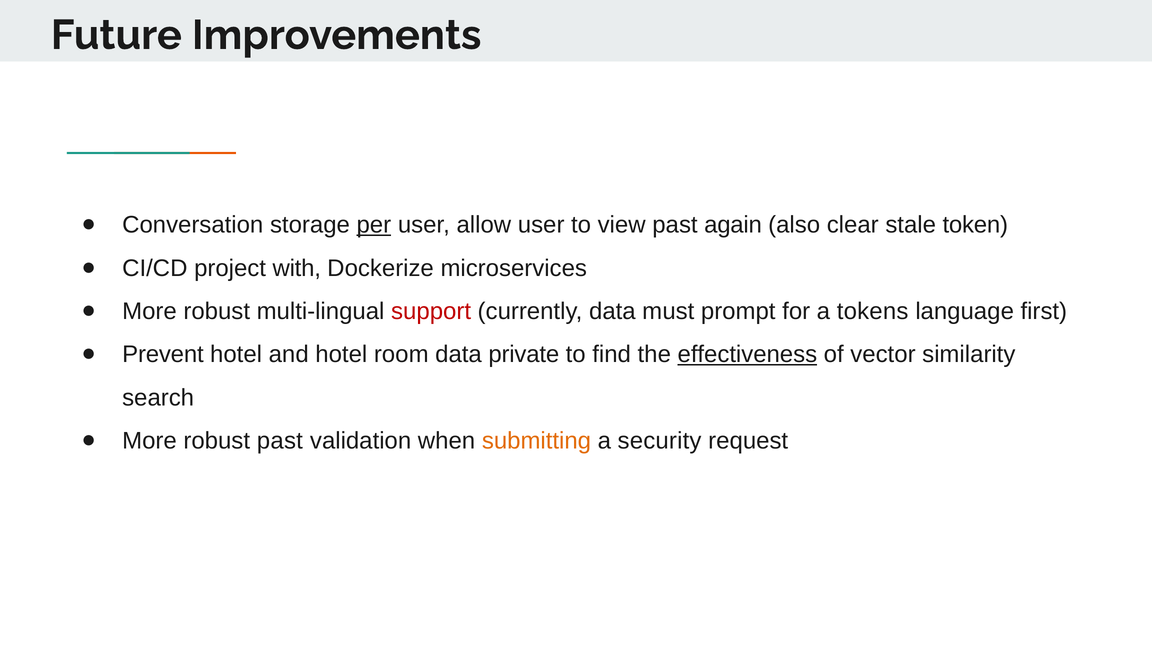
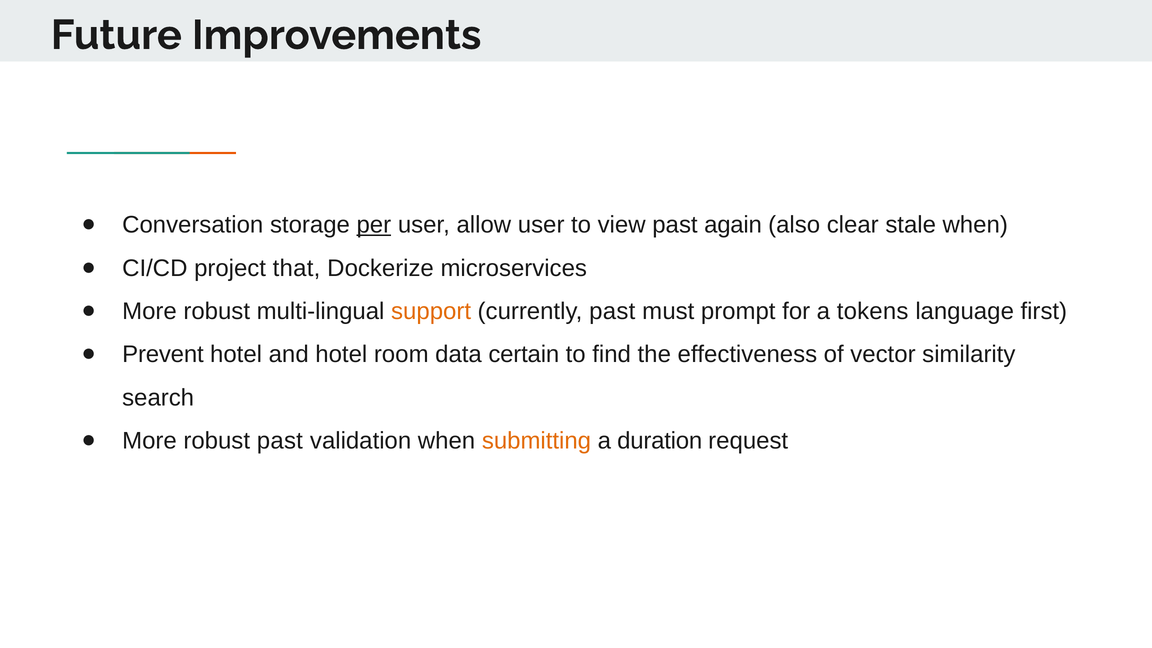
stale token: token -> when
with: with -> that
support colour: red -> orange
currently data: data -> past
private: private -> certain
effectiveness underline: present -> none
security: security -> duration
